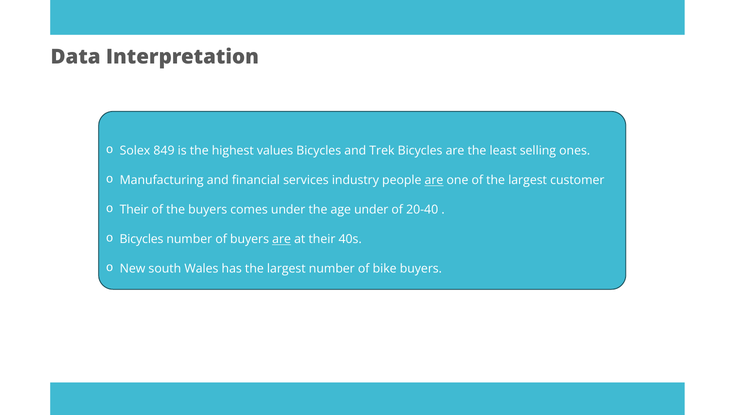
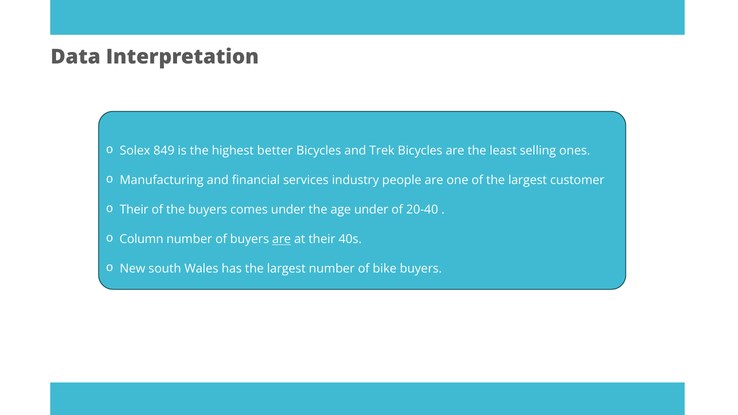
values: values -> better
are at (434, 180) underline: present -> none
Bicycles at (142, 239): Bicycles -> Column
